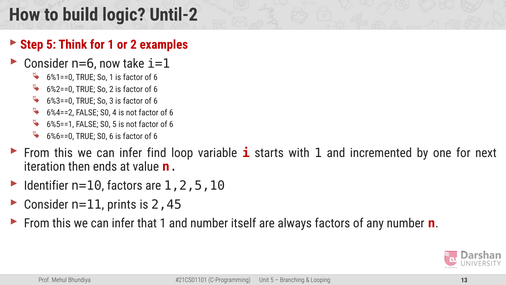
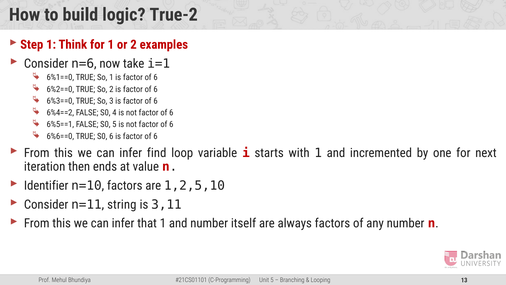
Until-2: Until-2 -> True-2
Step 5: 5 -> 1
prints: prints -> string
2,45: 2,45 -> 3,11
